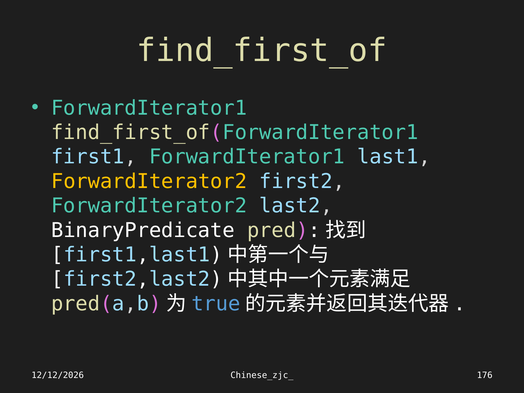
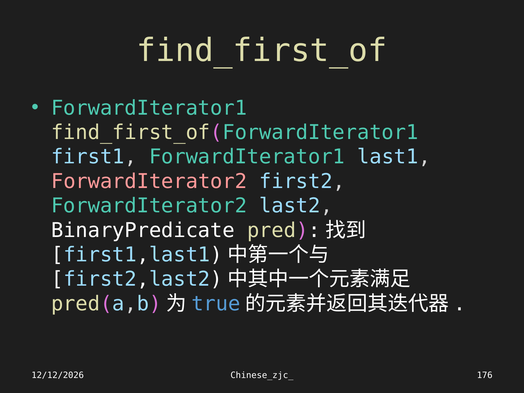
ForwardIterator2 at (149, 181) colour: yellow -> pink
